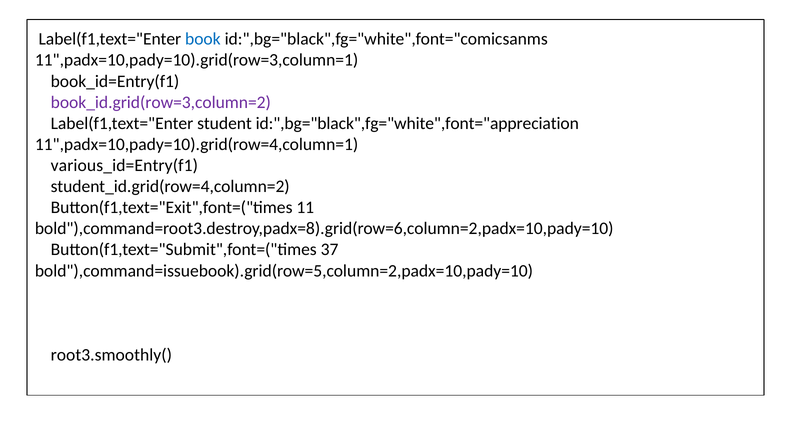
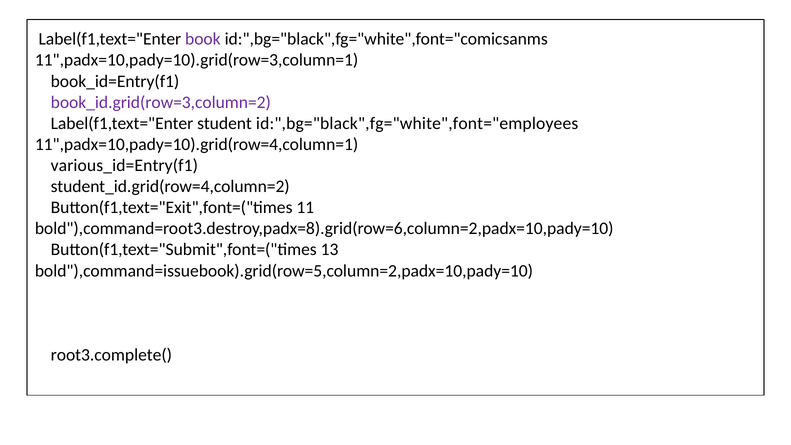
book colour: blue -> purple
id:",bg="black",fg="white",font="appreciation: id:",bg="black",fg="white",font="appreciation -> id:",bg="black",fg="white",font="employees
37: 37 -> 13
root3.smoothly(: root3.smoothly( -> root3.complete(
